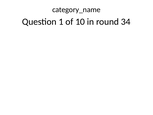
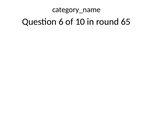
1: 1 -> 6
34: 34 -> 65
